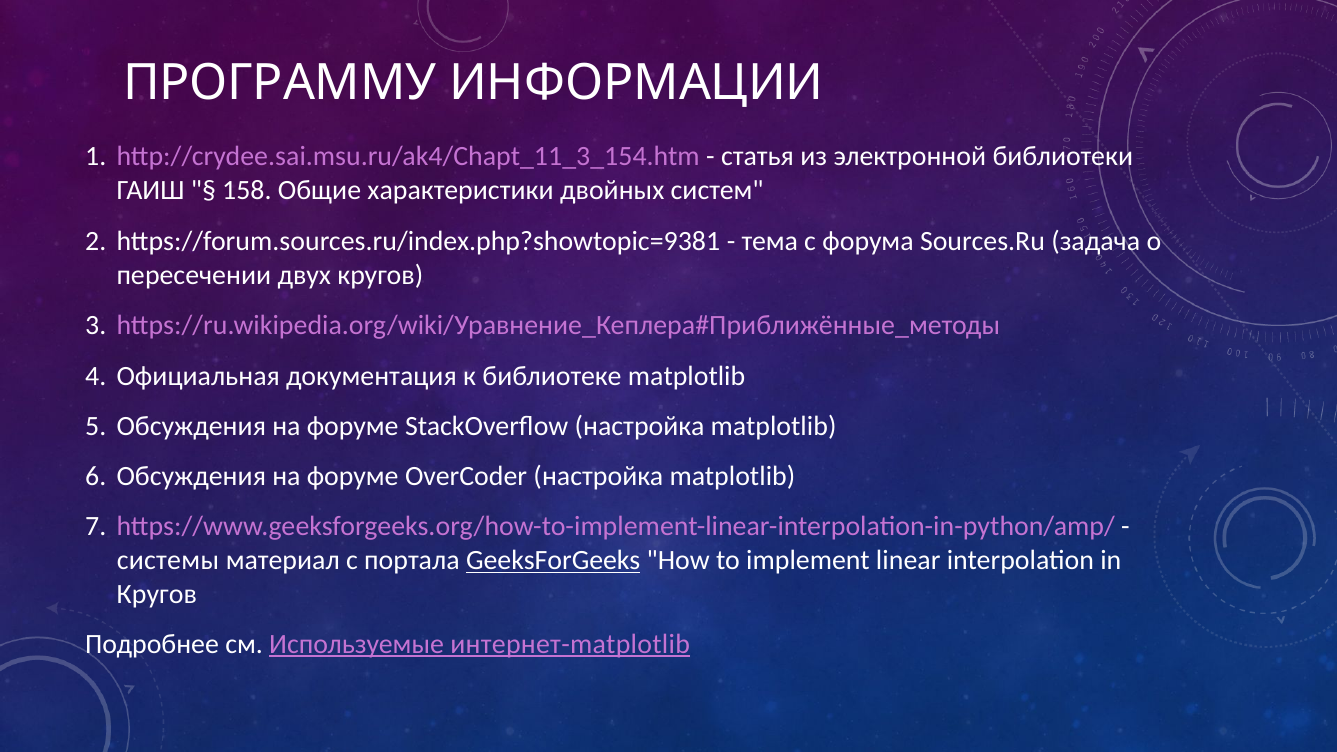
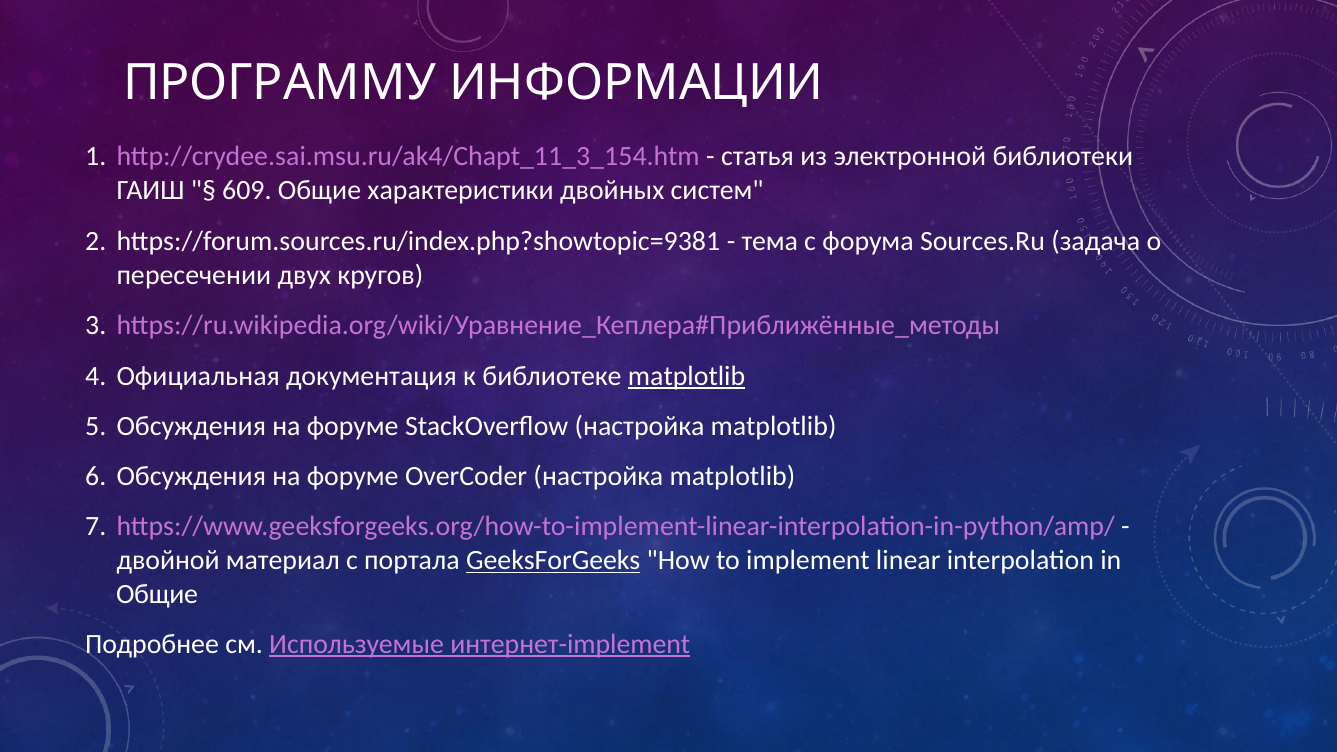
158: 158 -> 609
matplotlib at (687, 376) underline: none -> present
системы: системы -> двойной
Кругов at (157, 594): Кругов -> Общие
интернет-matplotlib: интернет-matplotlib -> интернет-implement
